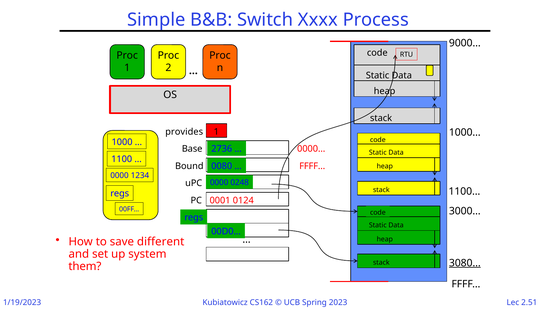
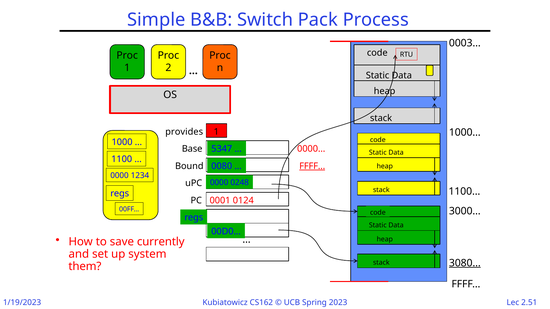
Xxxx: Xxxx -> Pack
9000…: 9000… -> 0003…
2736: 2736 -> 5347
FFFF… at (312, 166) underline: none -> present
different: different -> currently
